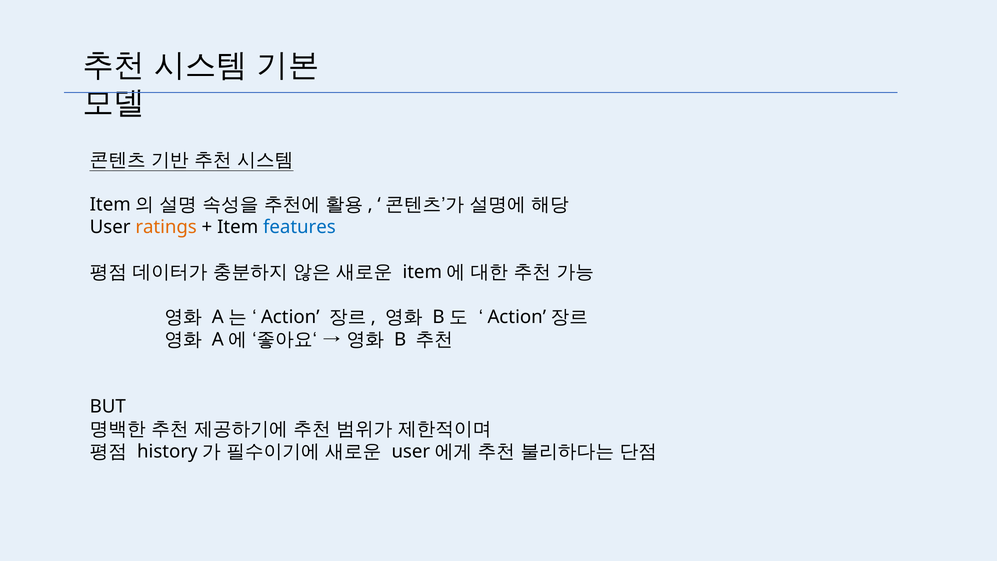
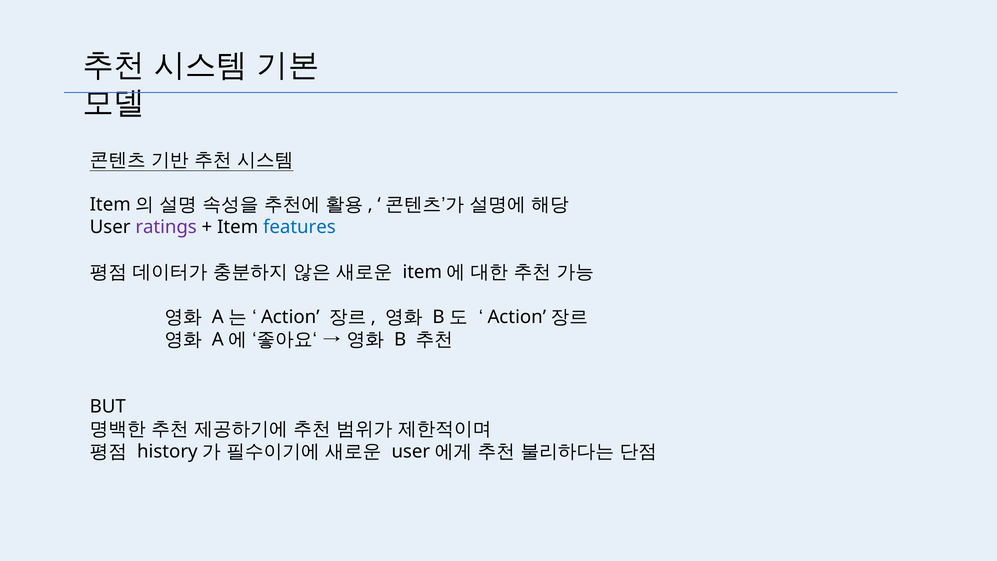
ratings colour: orange -> purple
